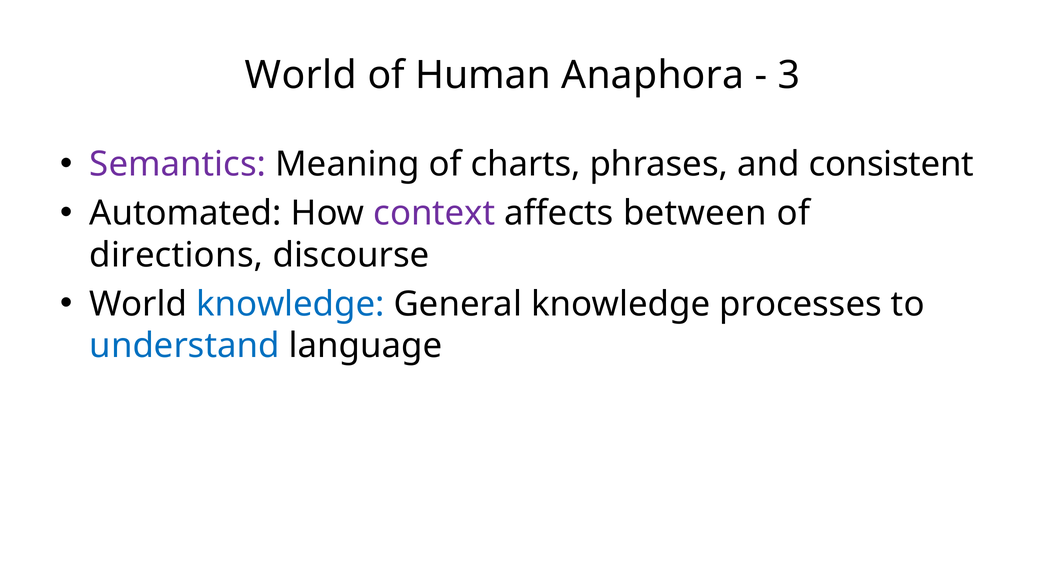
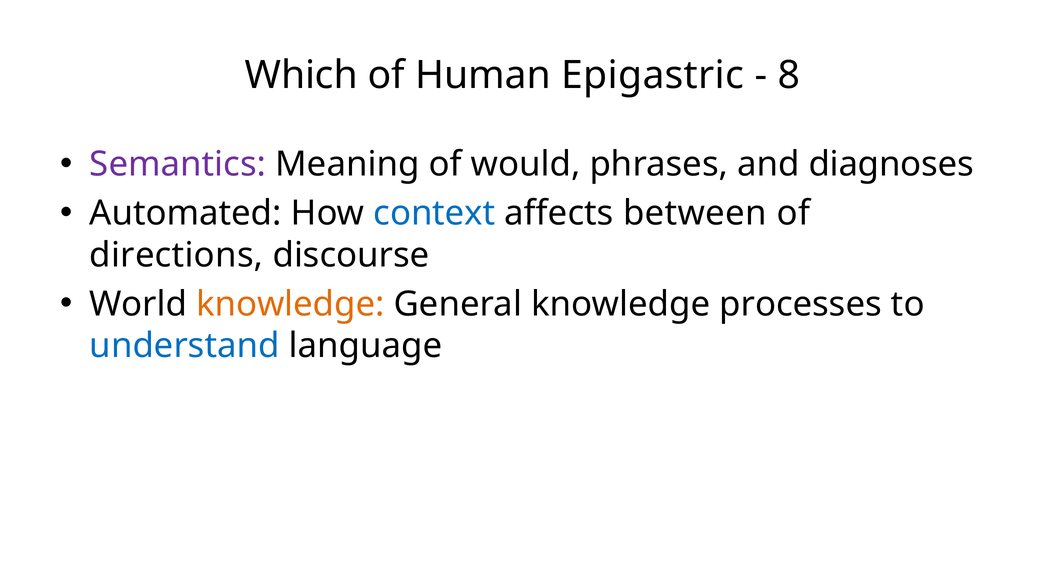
World at (301, 75): World -> Which
Anaphora: Anaphora -> Epigastric
3: 3 -> 8
charts: charts -> would
consistent: consistent -> diagnoses
context colour: purple -> blue
knowledge at (290, 304) colour: blue -> orange
